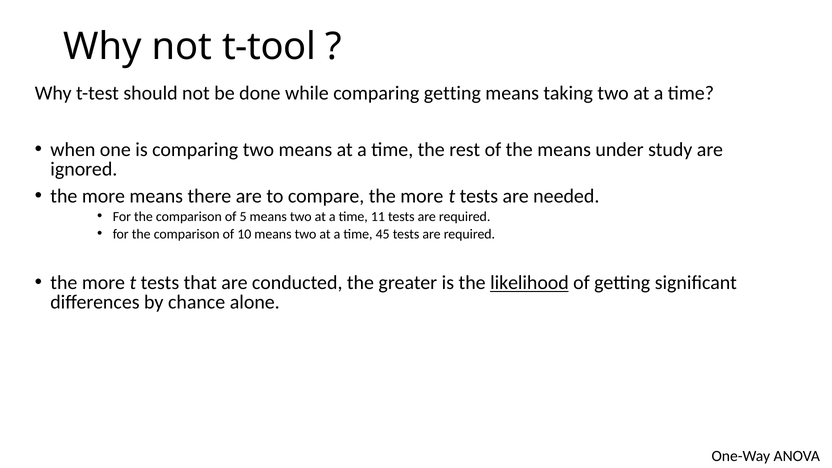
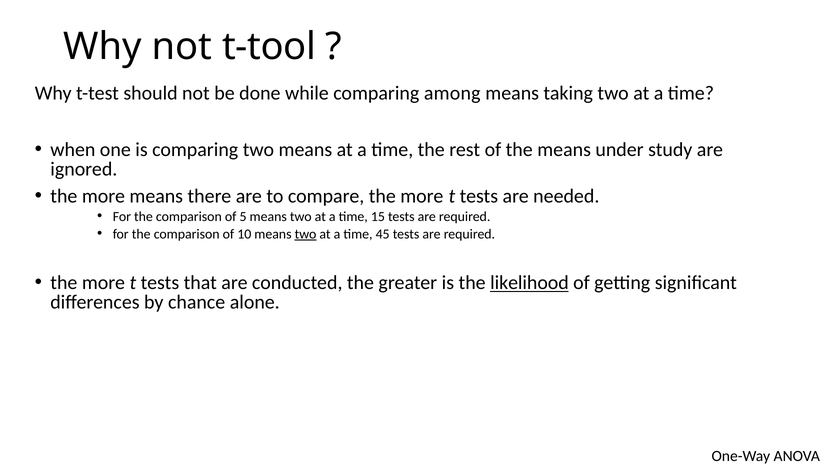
comparing getting: getting -> among
11: 11 -> 15
two at (306, 234) underline: none -> present
